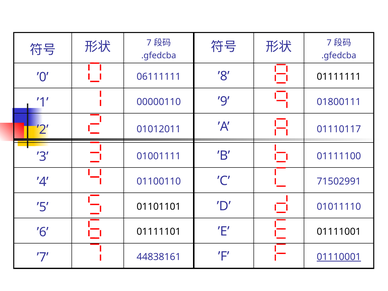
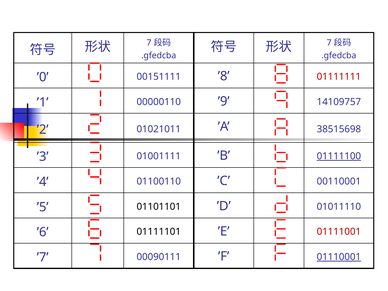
06111111: 06111111 -> 00151111
01111111 colour: black -> red
01800111: 01800111 -> 14109757
01012011: 01012011 -> 01021011
01110117: 01110117 -> 38515698
01111100 underline: none -> present
71502991: 71502991 -> 00110001
01111001 colour: black -> red
44838161: 44838161 -> 00090111
